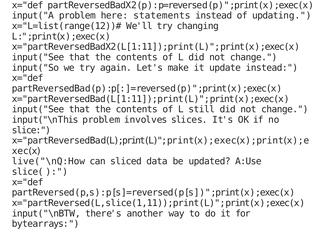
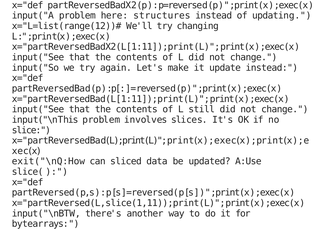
statements: statements -> structures
live("\nQ:How: live("\nQ:How -> exit("\nQ:How
